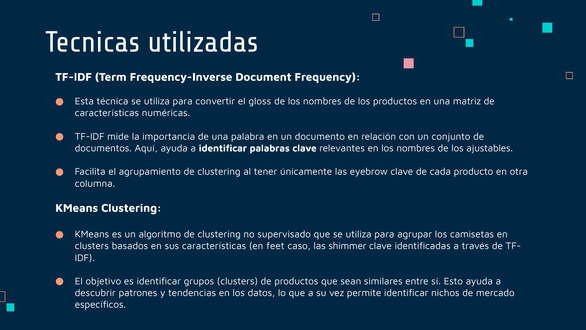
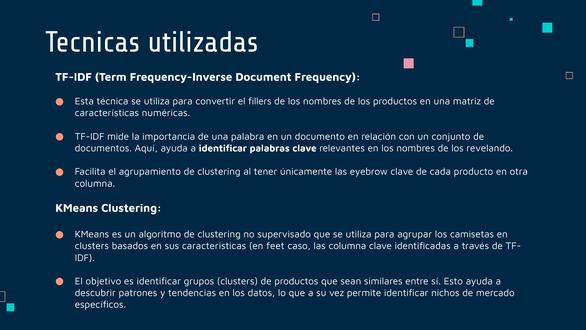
gloss: gloss -> fillers
ajustables: ajustables -> revelando
las shimmer: shimmer -> columna
